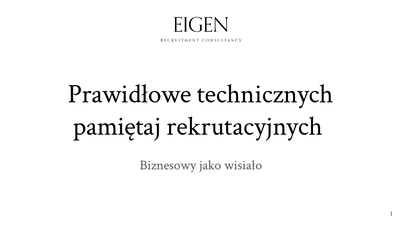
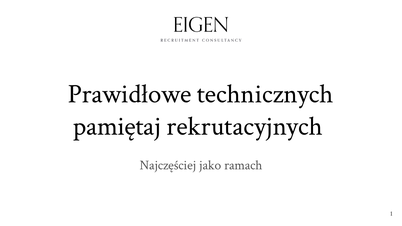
Biznesowy: Biznesowy -> Najczęściej
wisiało: wisiało -> ramach
